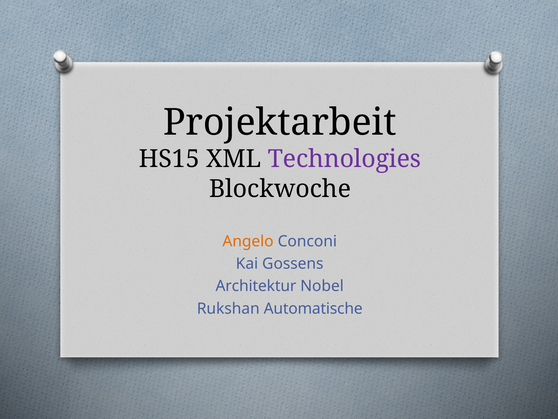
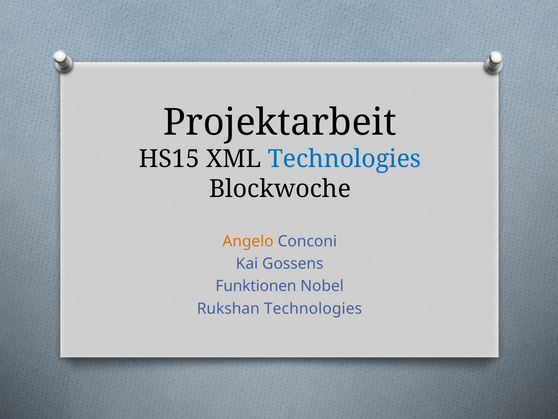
Technologies at (344, 159) colour: purple -> blue
Architektur: Architektur -> Funktionen
Rukshan Automatische: Automatische -> Technologies
